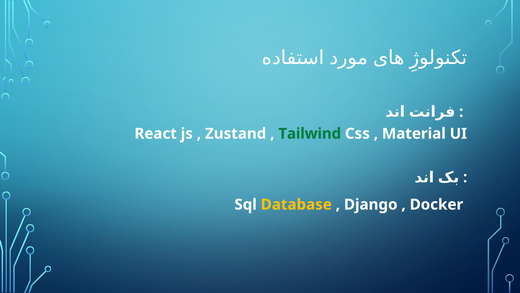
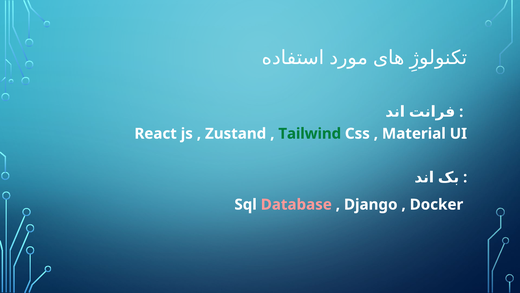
Database colour: yellow -> pink
